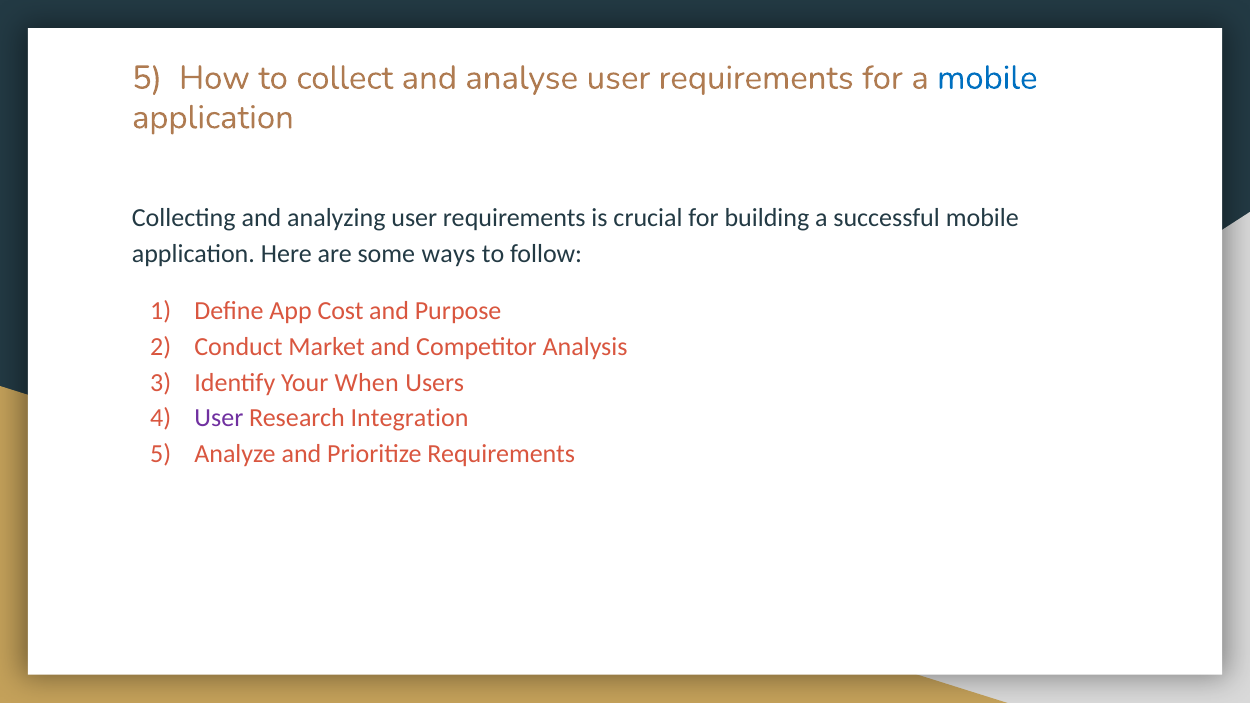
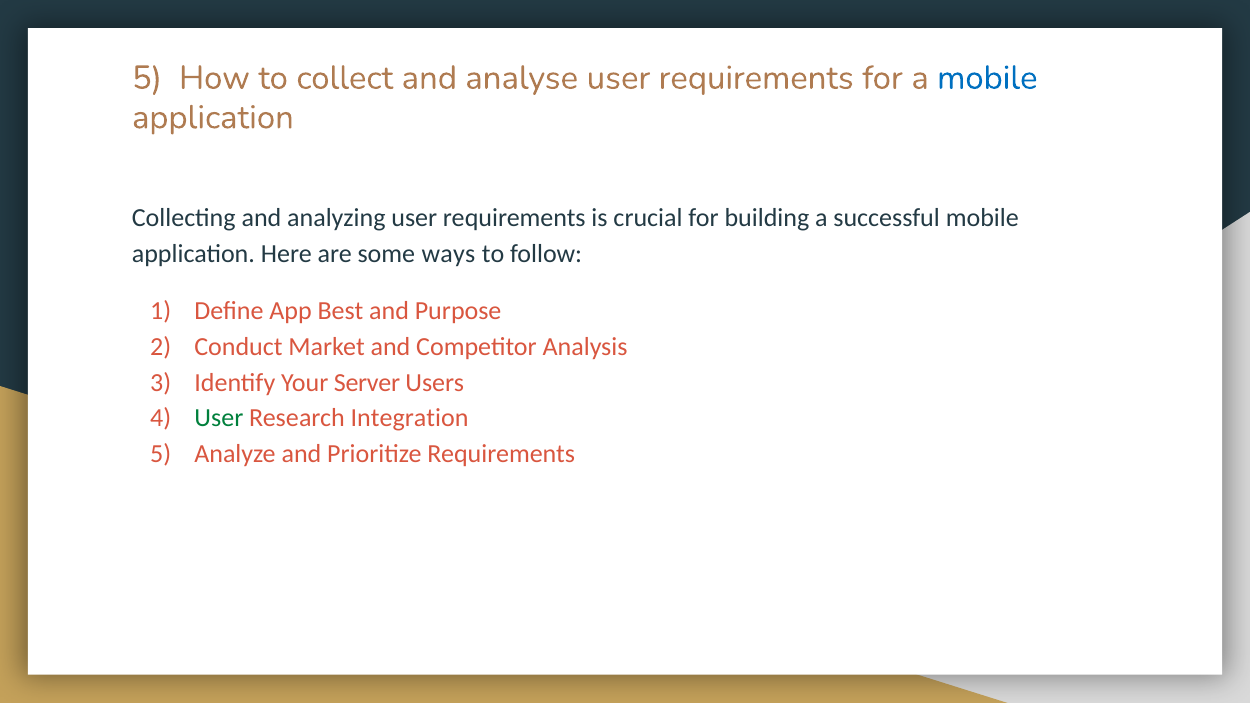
Cost: Cost -> Best
When: When -> Server
User at (219, 418) colour: purple -> green
